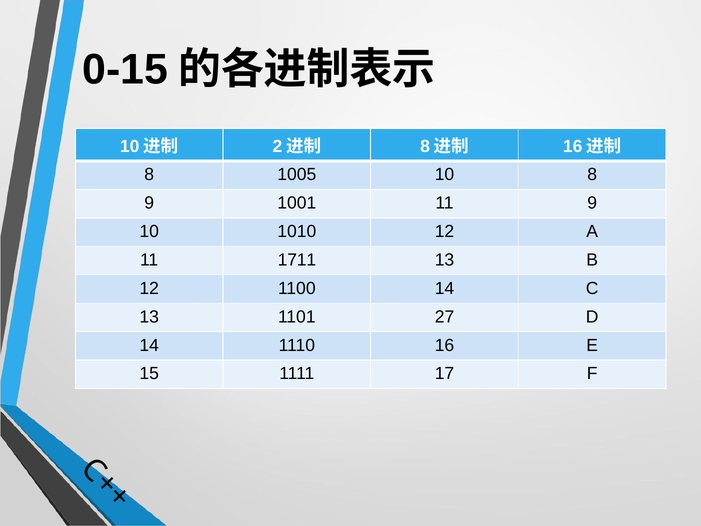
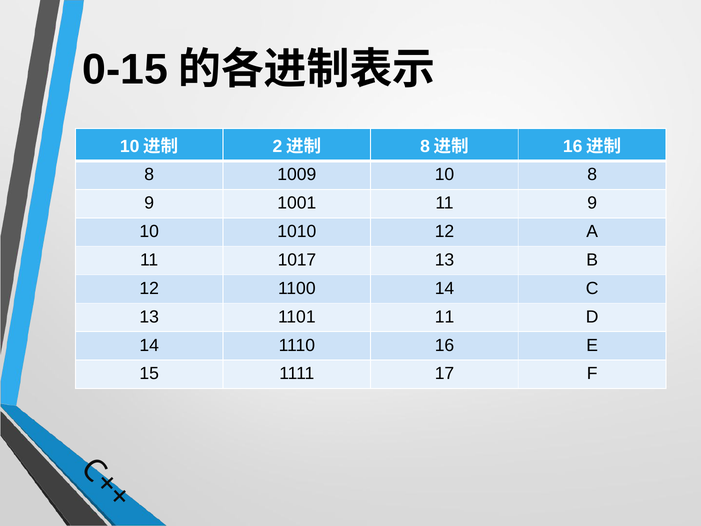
1005: 1005 -> 1009
1711: 1711 -> 1017
1101 27: 27 -> 11
